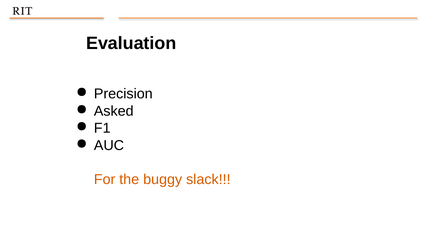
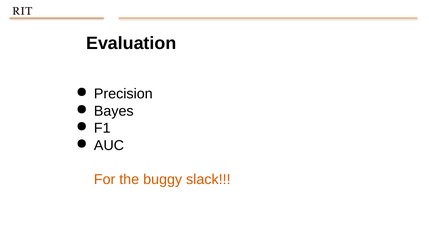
Asked: Asked -> Bayes
